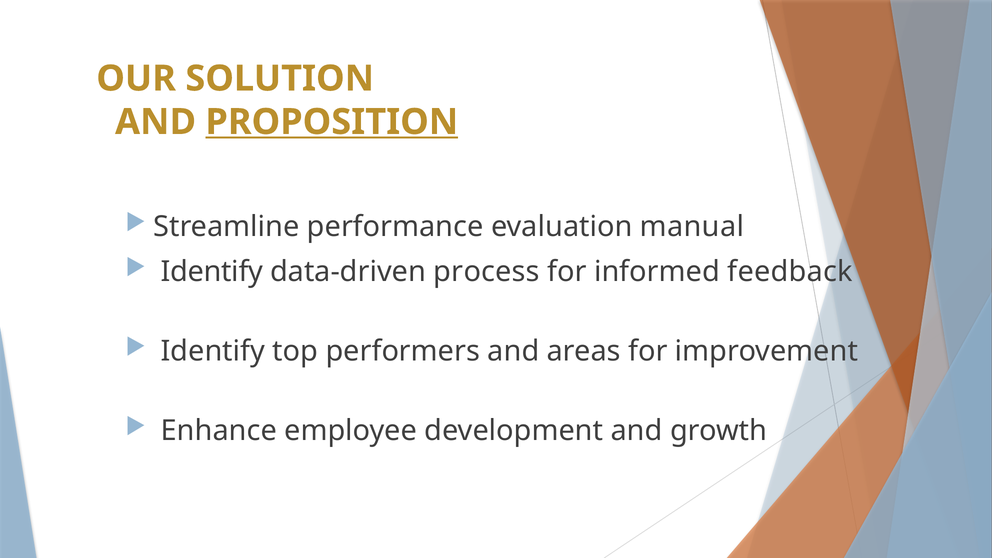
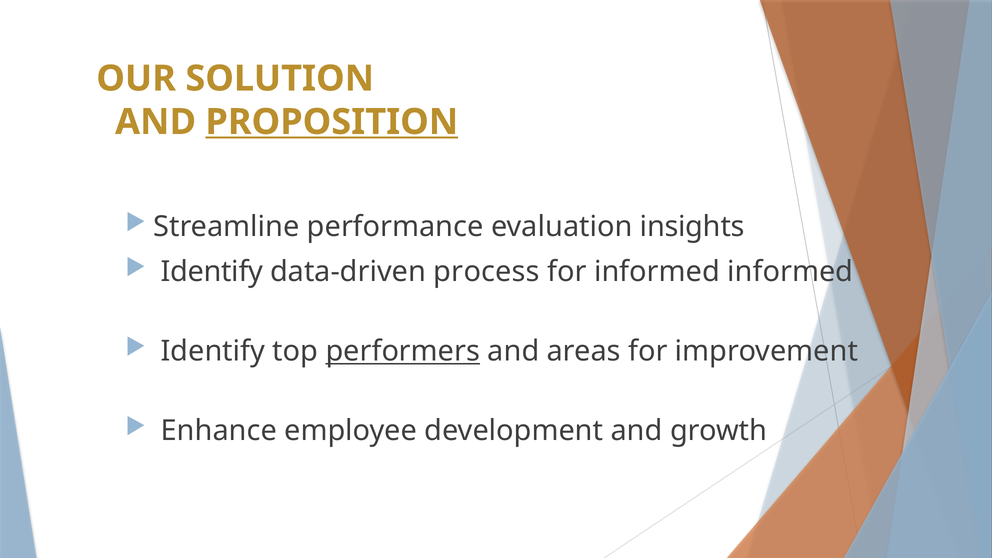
manual: manual -> insights
informed feedback: feedback -> informed
performers underline: none -> present
